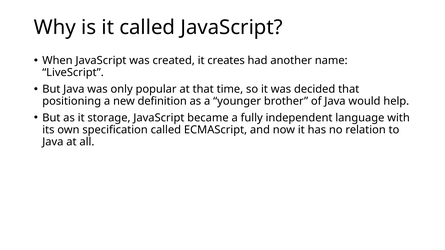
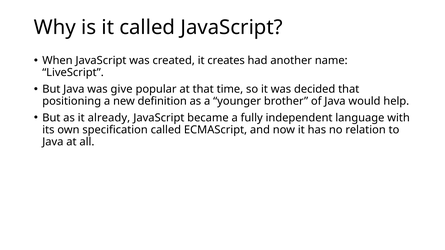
only: only -> give
storage: storage -> already
